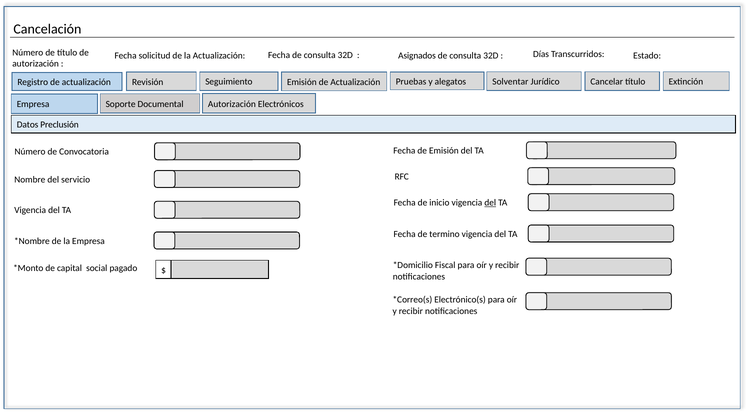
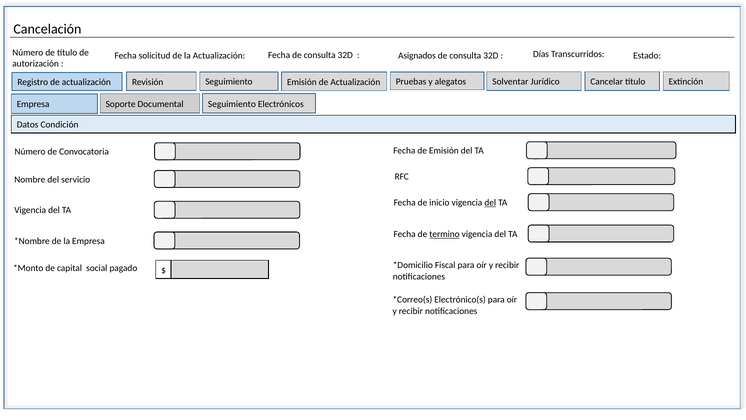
Autorización at (232, 104): Autorización -> Seguimiento
Preclusión: Preclusión -> Condición
termino underline: none -> present
